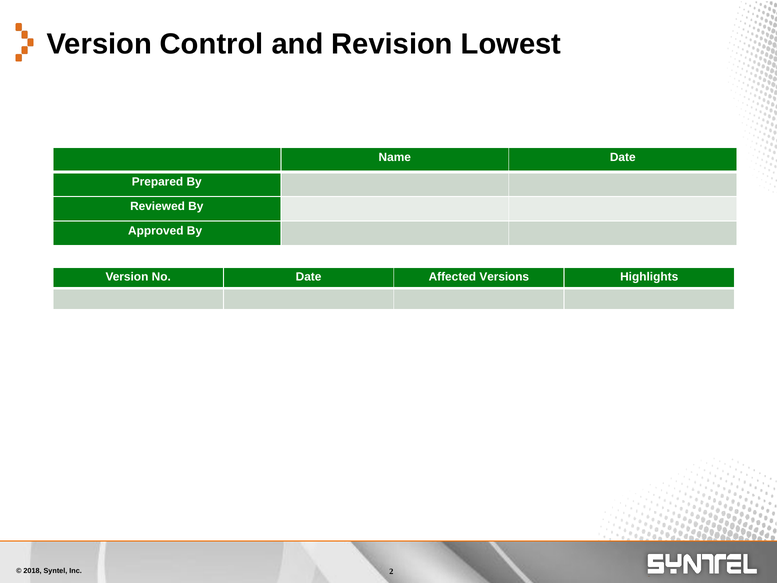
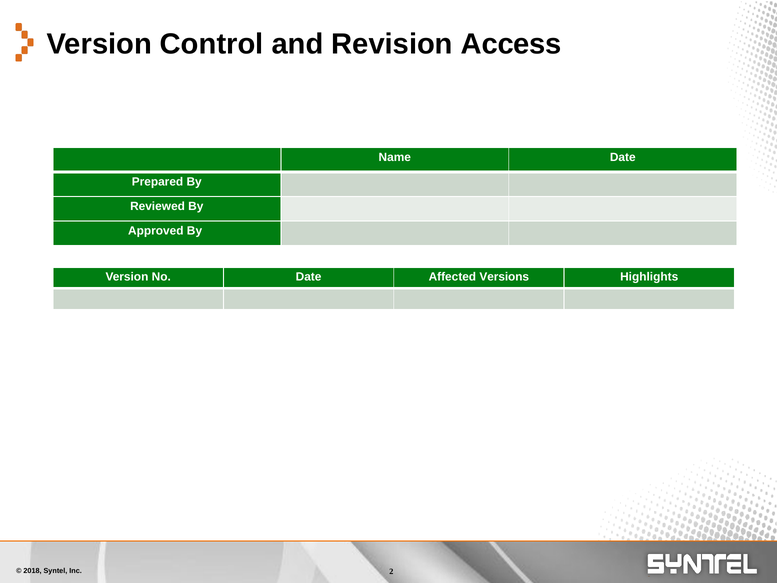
Lowest: Lowest -> Access
